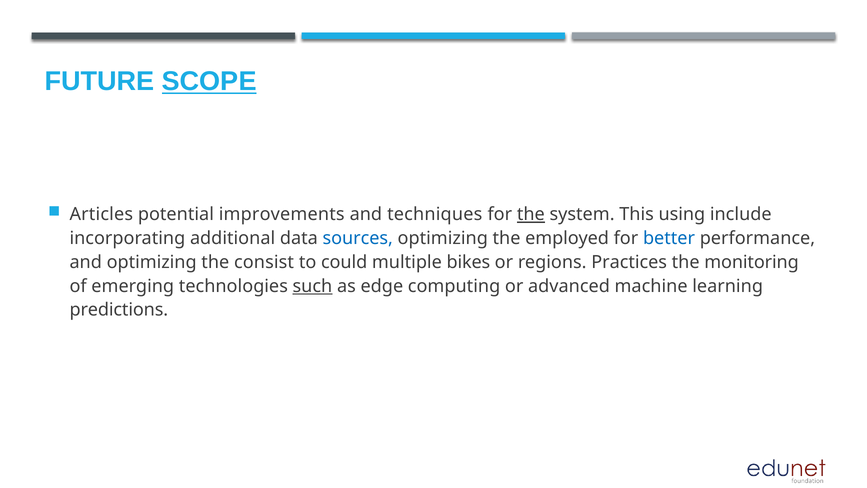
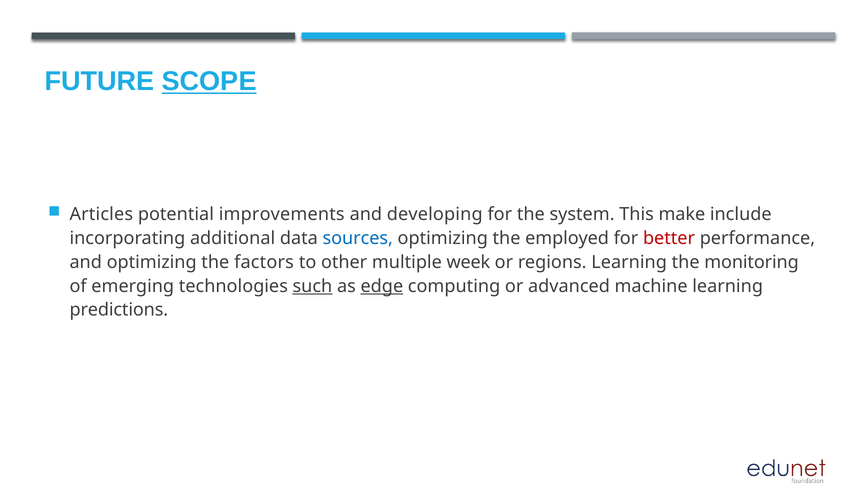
techniques: techniques -> developing
the at (531, 214) underline: present -> none
using: using -> make
better colour: blue -> red
consist: consist -> factors
could: could -> other
bikes: bikes -> week
regions Practices: Practices -> Learning
edge underline: none -> present
